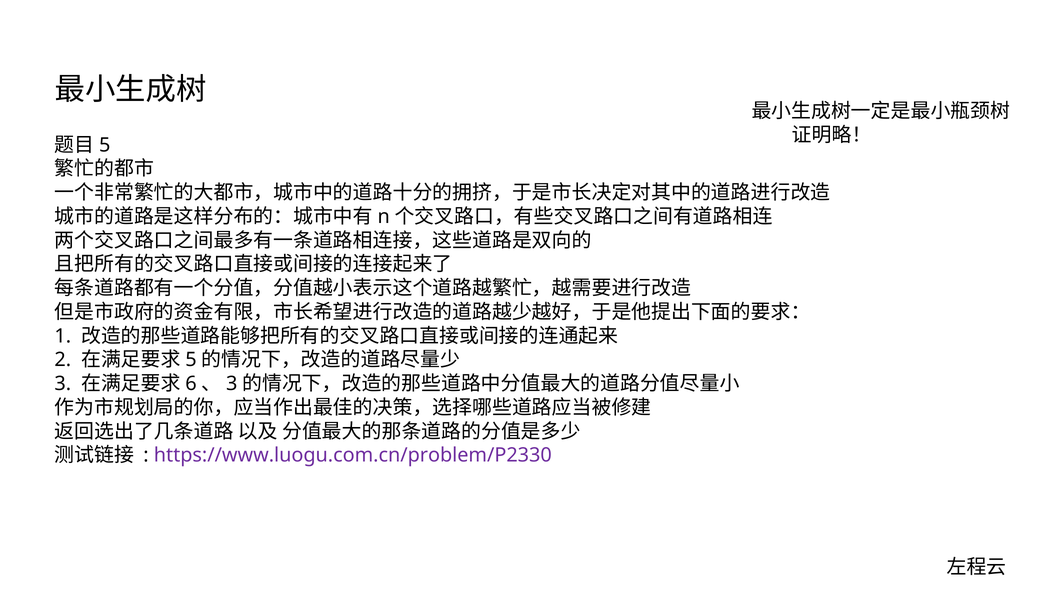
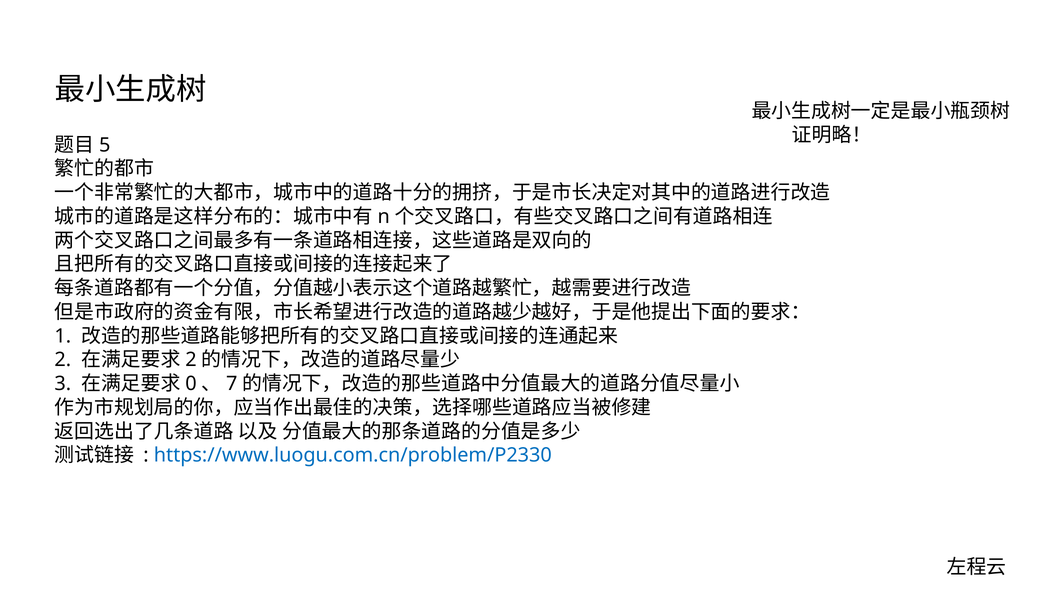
5 at (191, 360): 5 -> 2
6: 6 -> 0
3 at (232, 384): 3 -> 7
https://www.luogu.com.cn/problem/P2330 colour: purple -> blue
